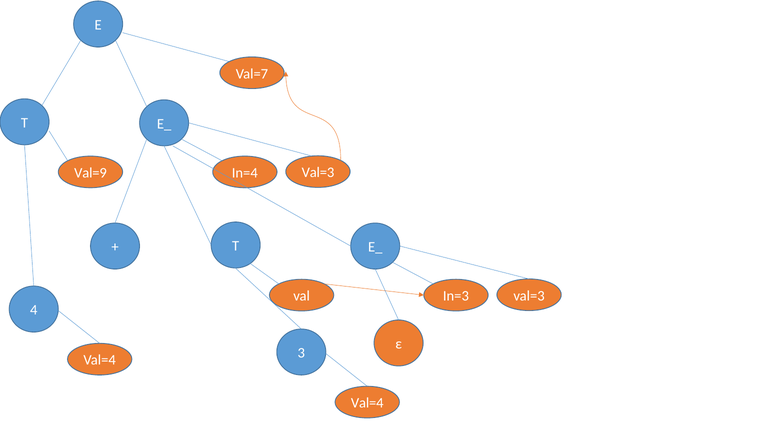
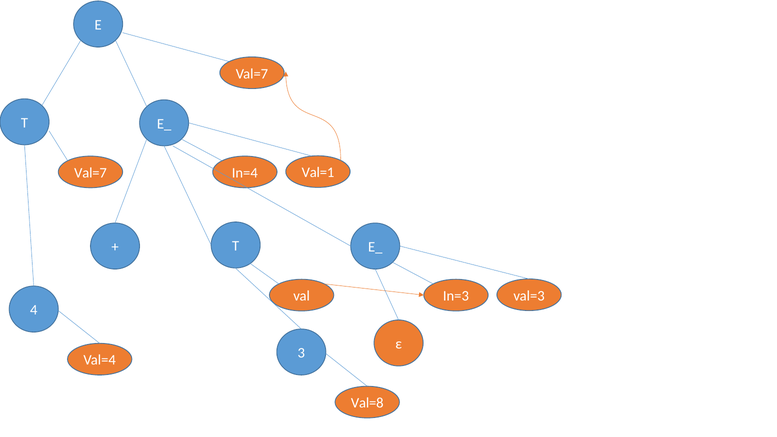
Val=3 at (318, 173): Val=3 -> Val=1
Val=9 at (90, 173): Val=9 -> Val=7
Val=4 at (367, 403): Val=4 -> Val=8
